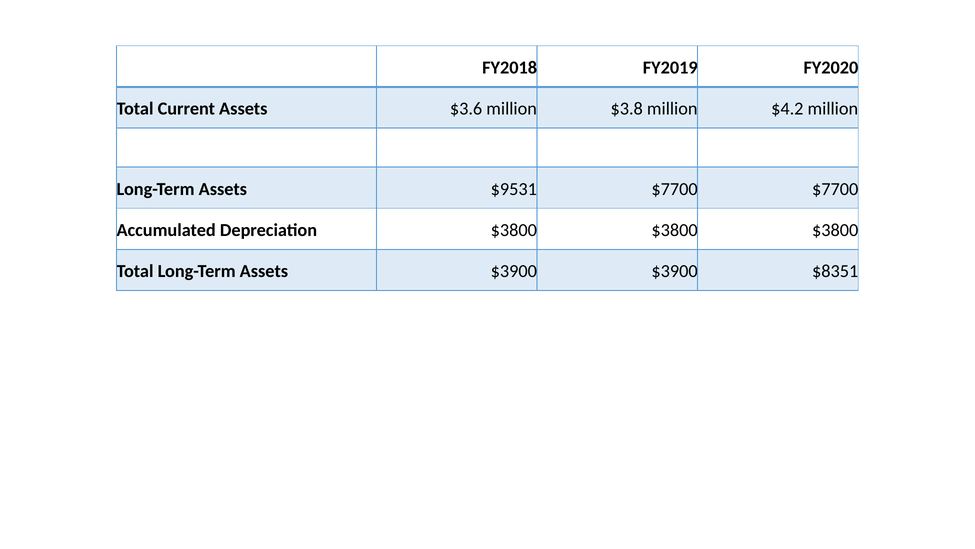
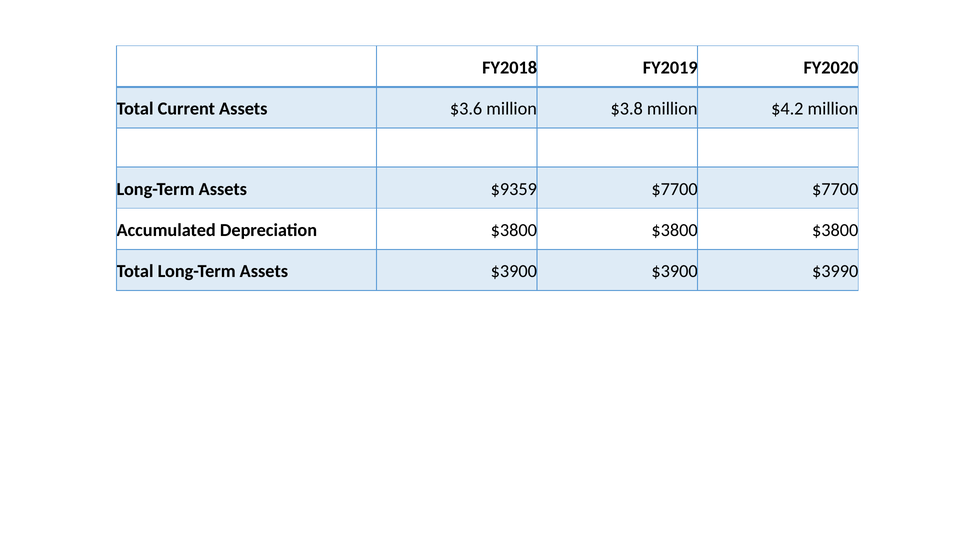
$9531: $9531 -> $9359
$8351: $8351 -> $3990
